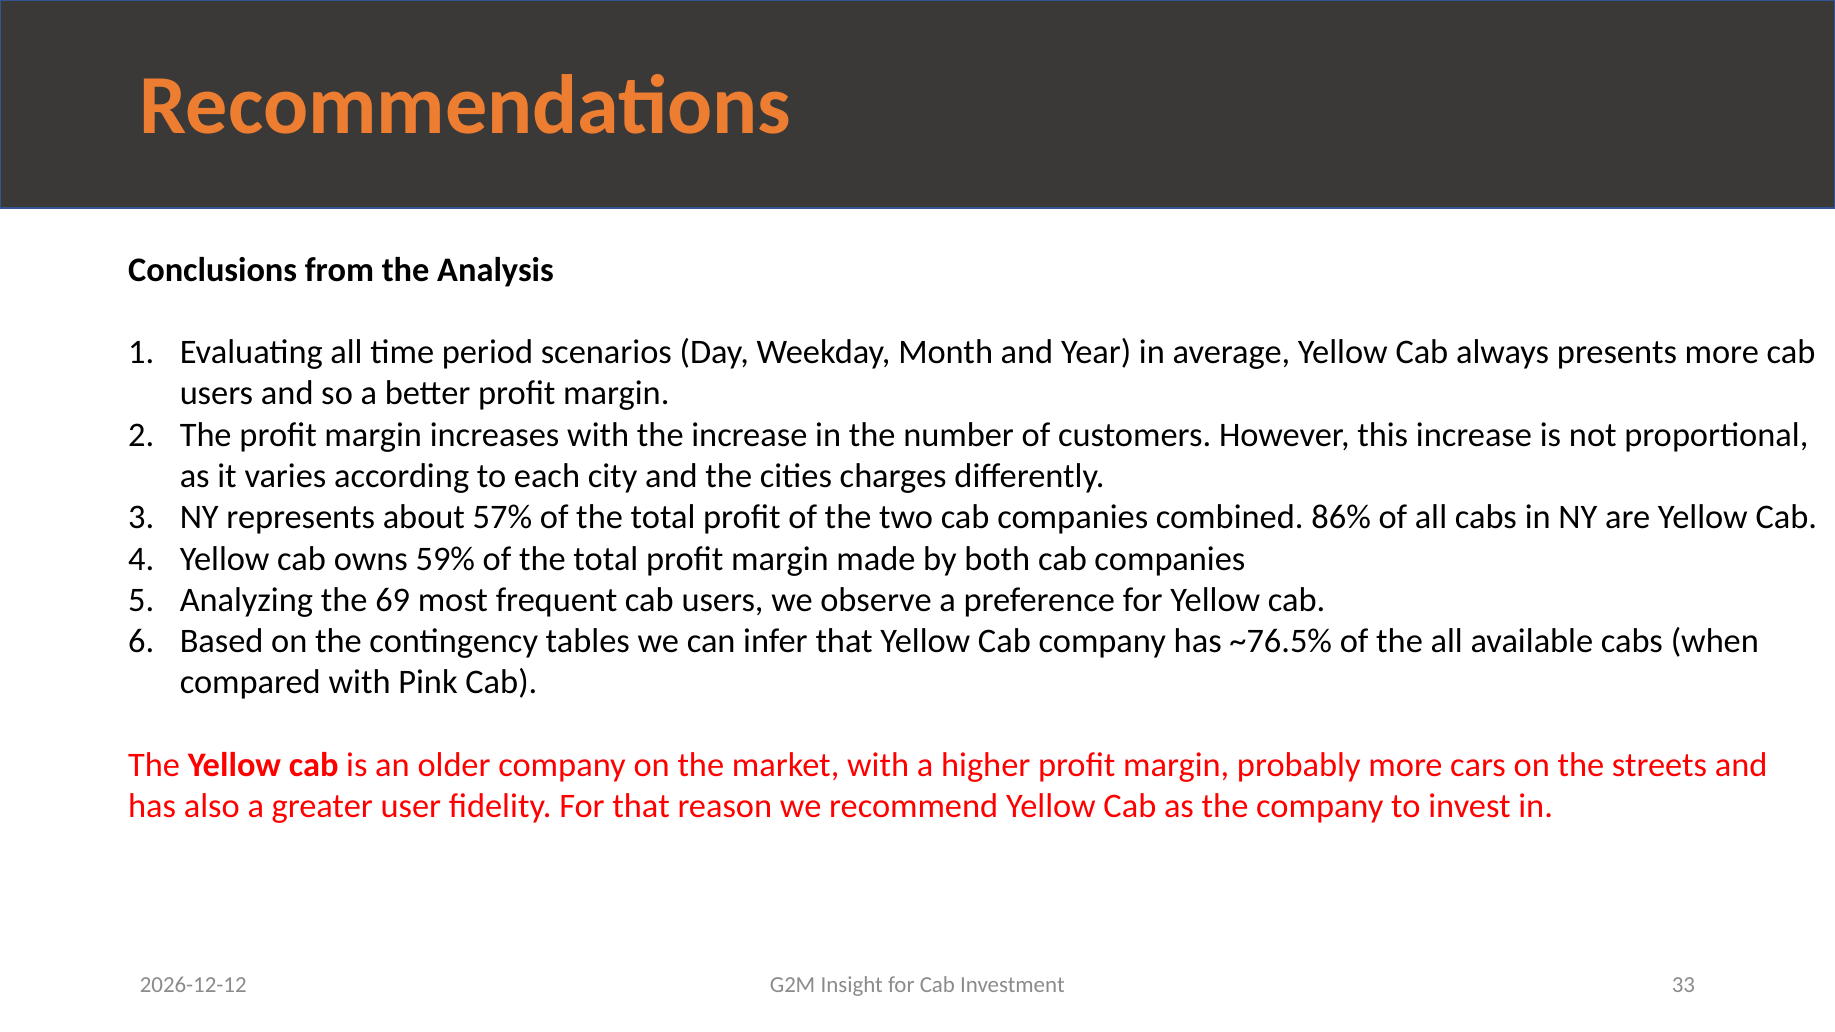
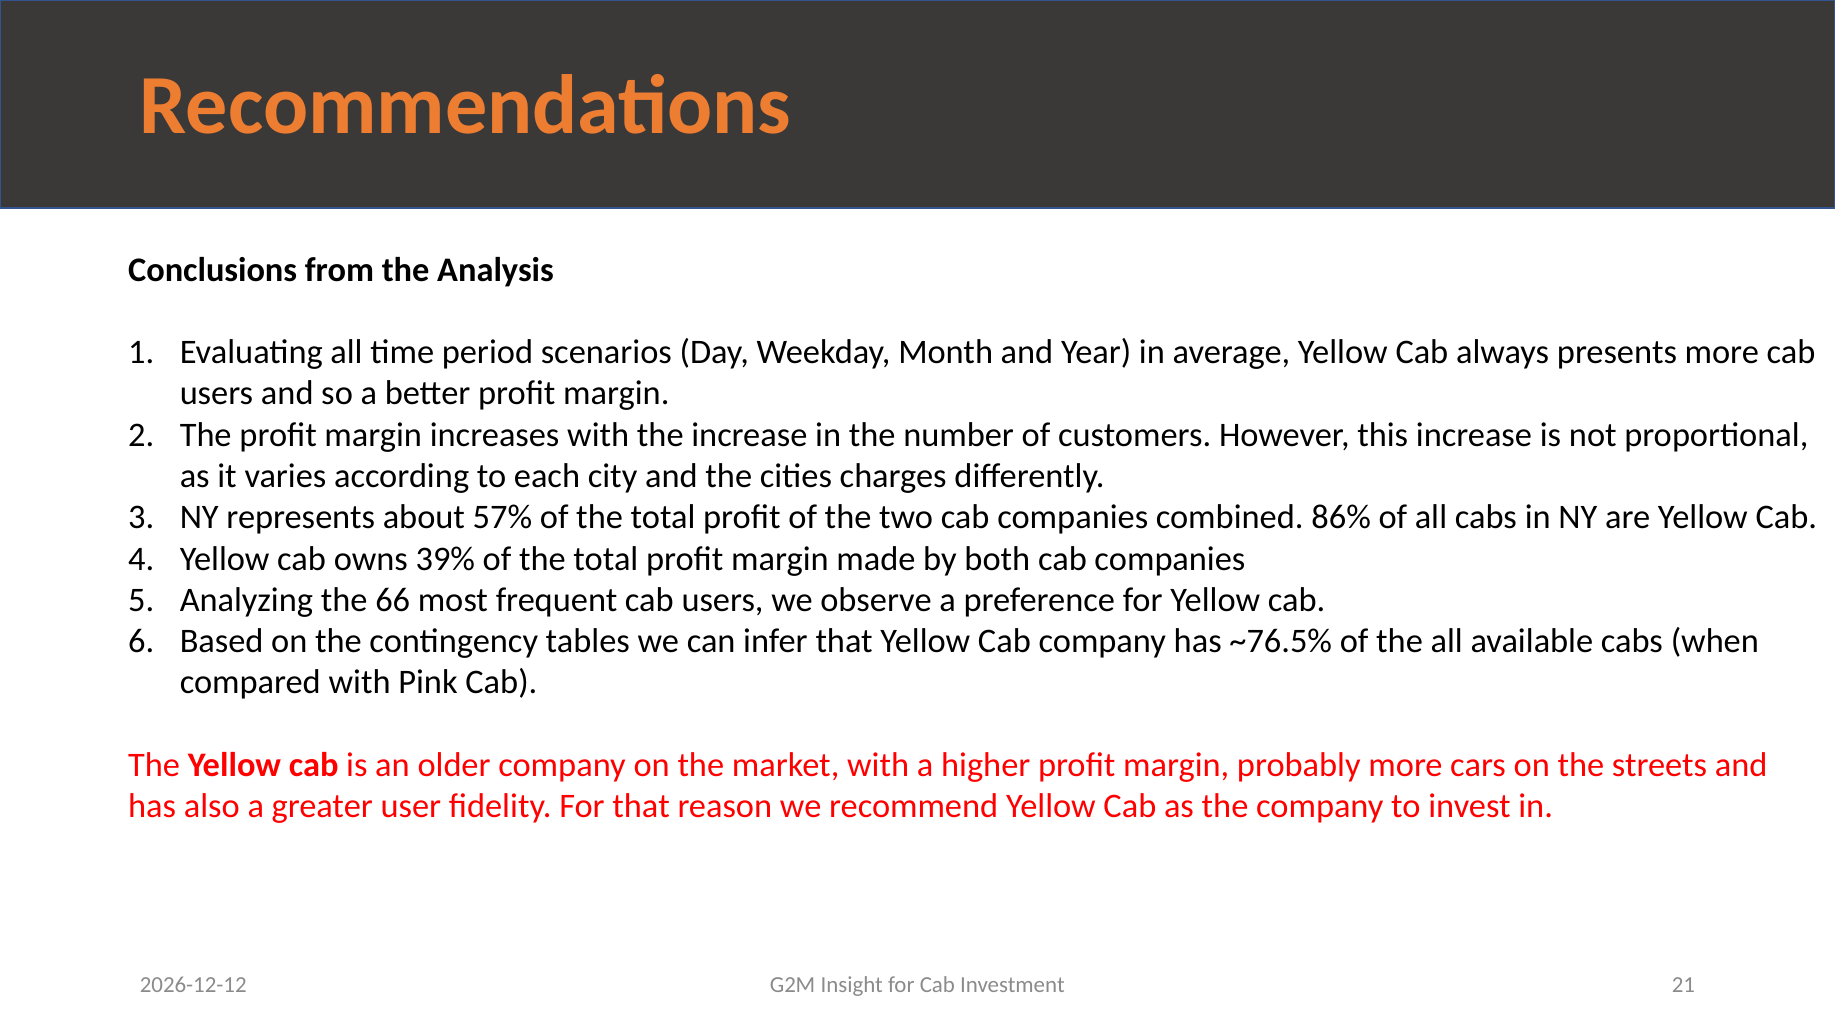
59%: 59% -> 39%
69: 69 -> 66
33: 33 -> 21
